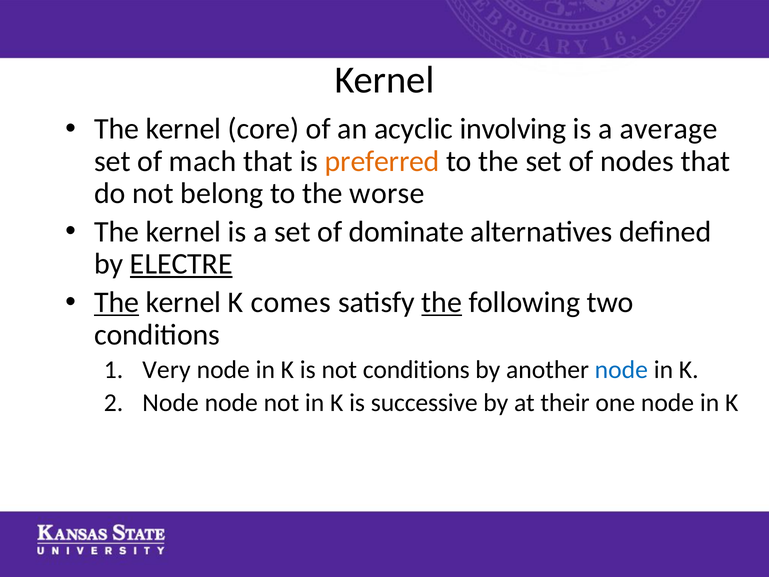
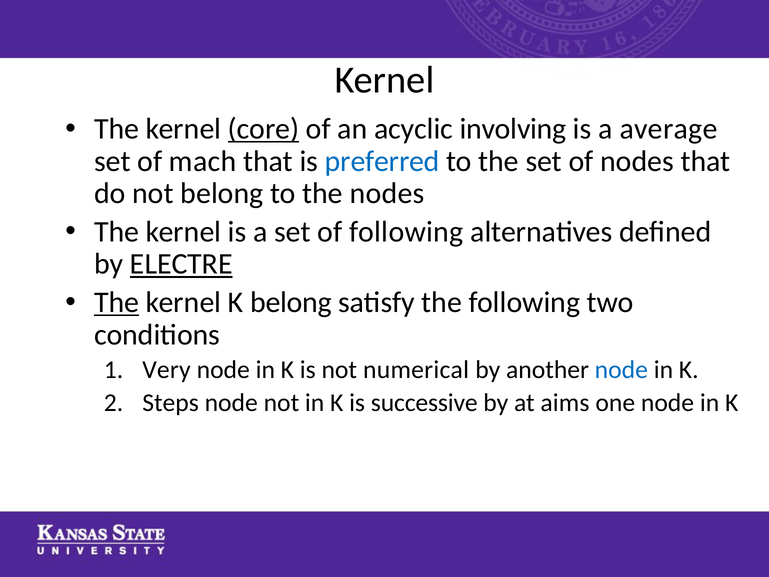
core underline: none -> present
preferred colour: orange -> blue
the worse: worse -> nodes
of dominate: dominate -> following
K comes: comes -> belong
the at (442, 302) underline: present -> none
not conditions: conditions -> numerical
Node at (171, 402): Node -> Steps
their: their -> aims
